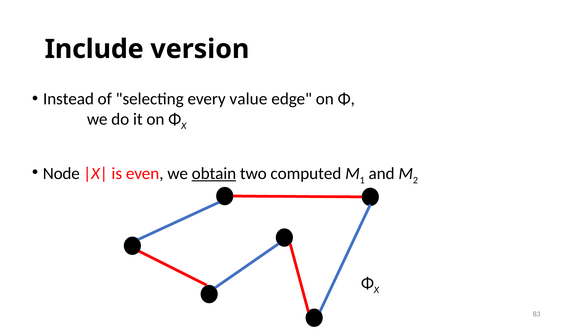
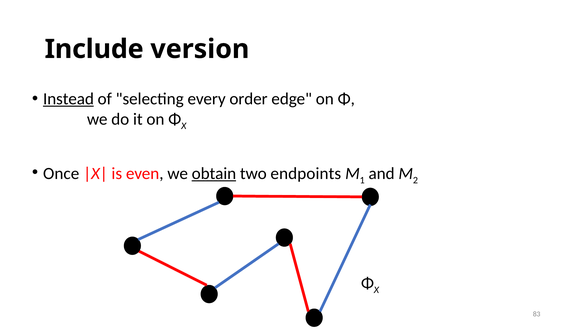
Instead underline: none -> present
value: value -> order
Node: Node -> Once
computed: computed -> endpoints
